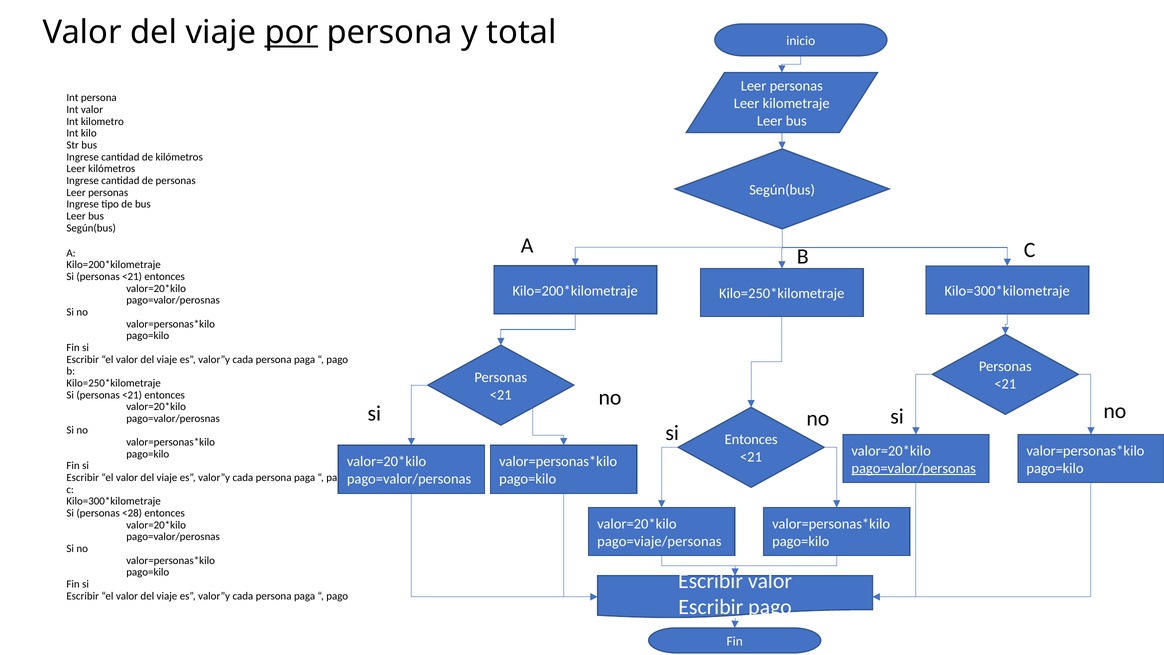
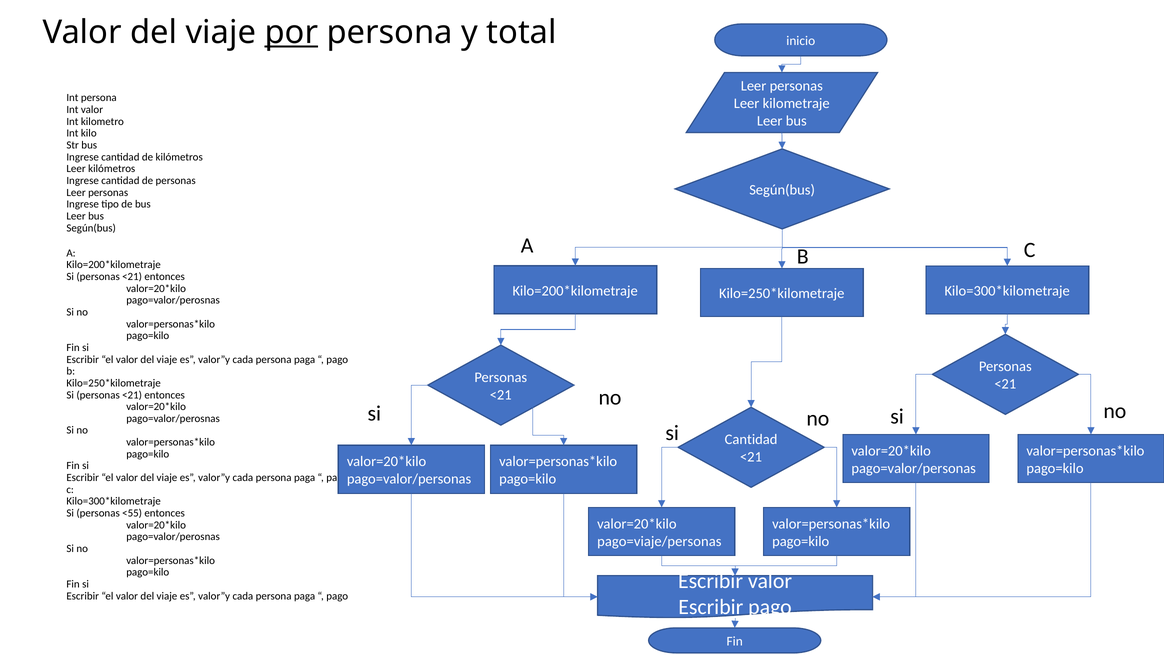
Entonces at (751, 439): Entonces -> Cantidad
pago=valor/personas at (914, 468) underline: present -> none
<28: <28 -> <55
